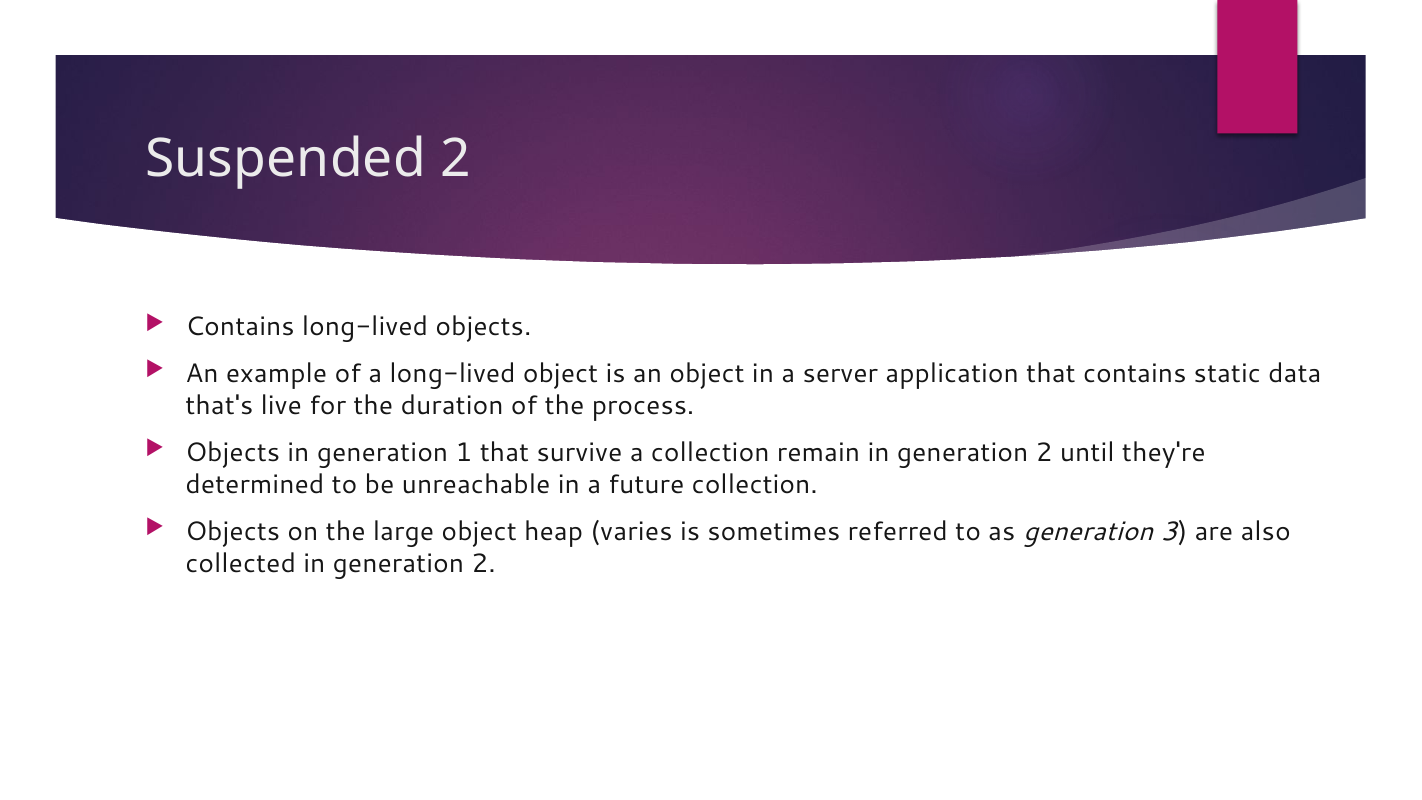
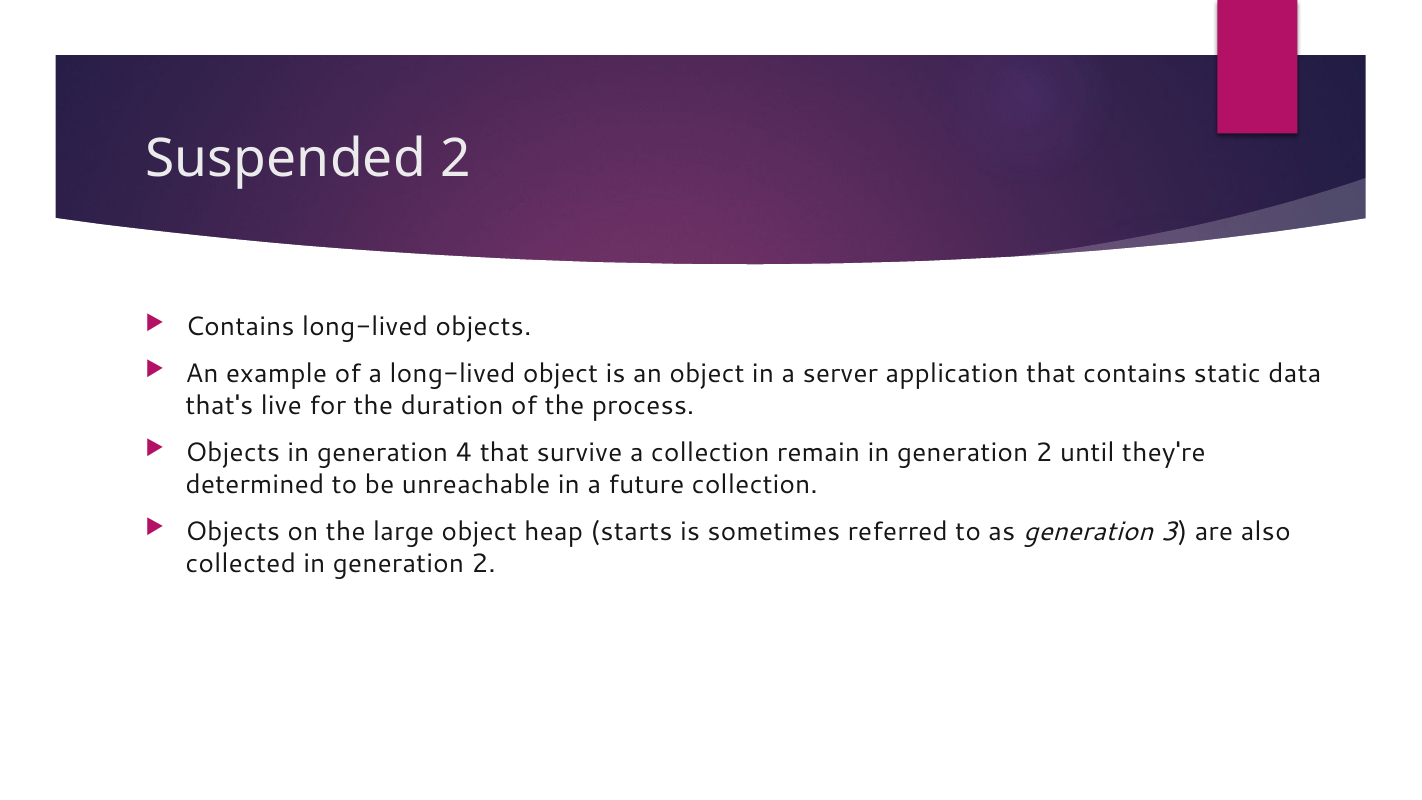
1: 1 -> 4
varies: varies -> starts
